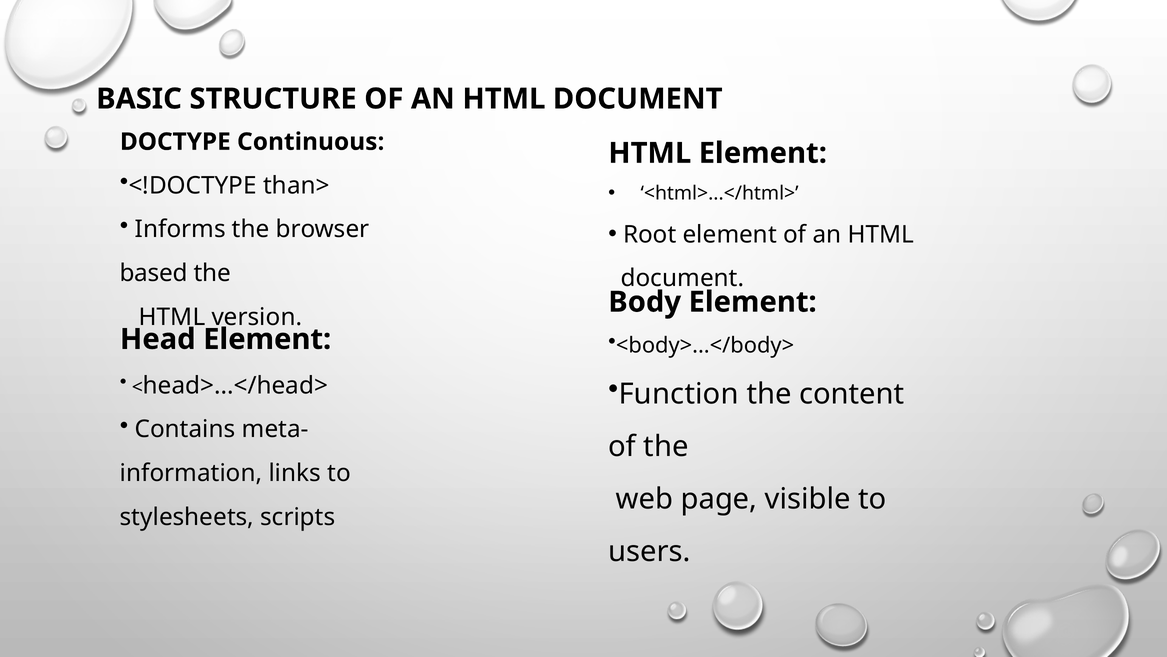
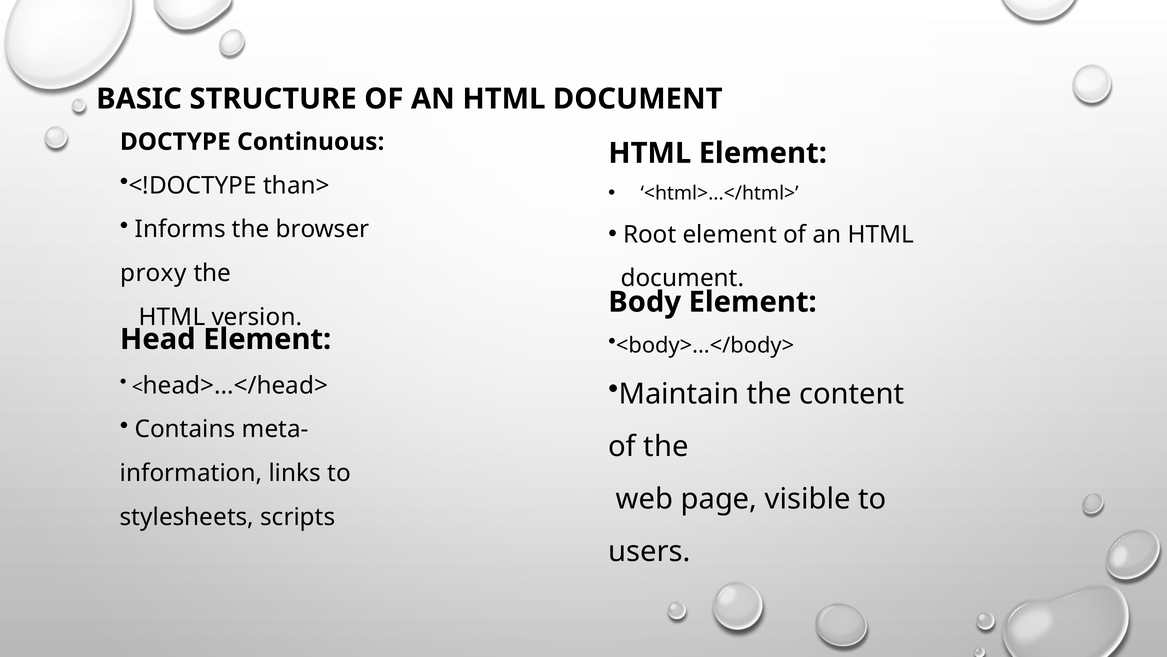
based: based -> proxy
Function: Function -> Maintain
